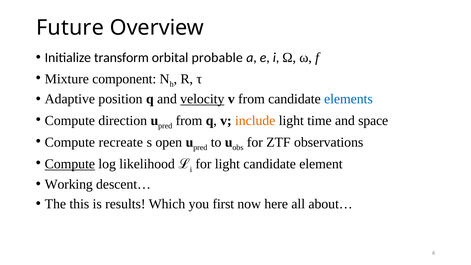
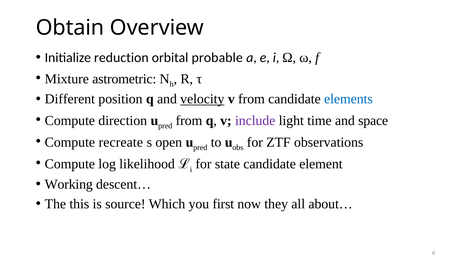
Future: Future -> Obtain
transform: transform -> reduction
component: component -> astrometric
Adaptive: Adaptive -> Different
include colour: orange -> purple
Compute at (70, 164) underline: present -> none
for light: light -> state
results: results -> source
here: here -> they
